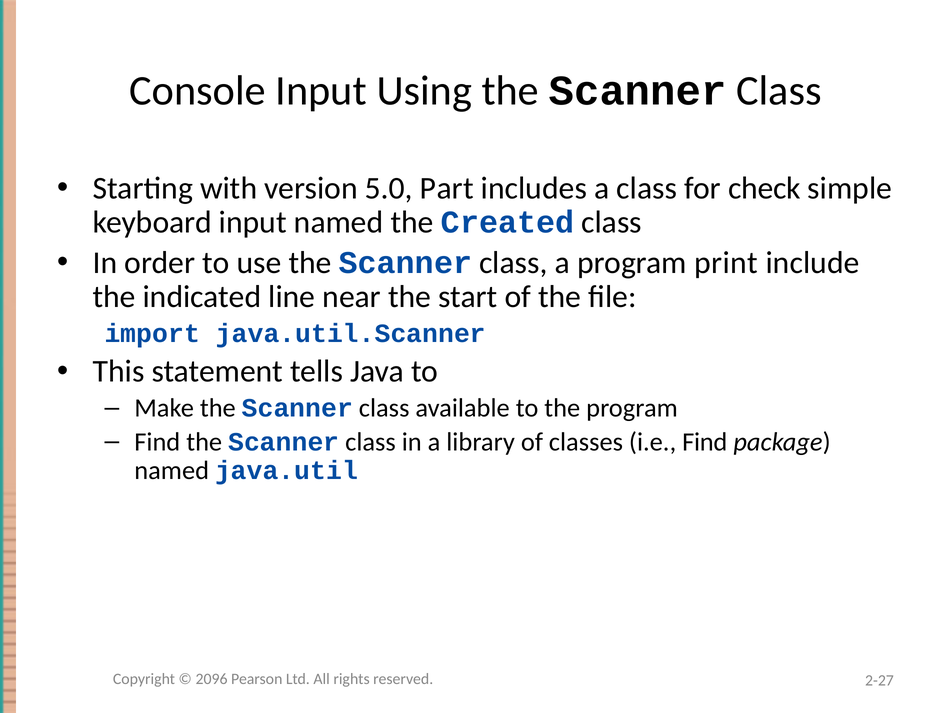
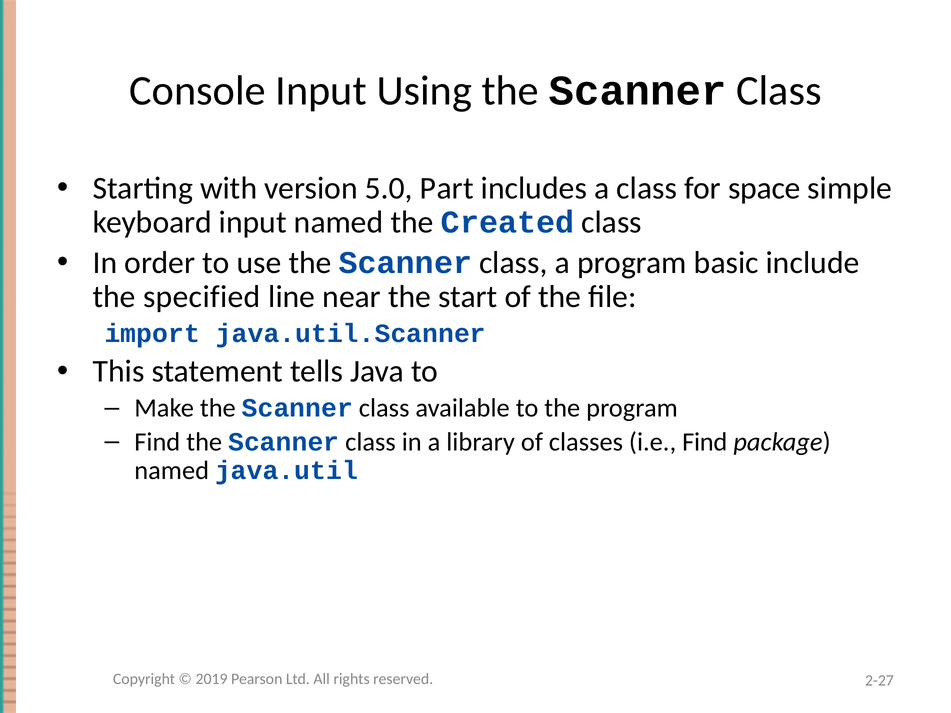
check: check -> space
print: print -> basic
indicated: indicated -> specified
2096: 2096 -> 2019
